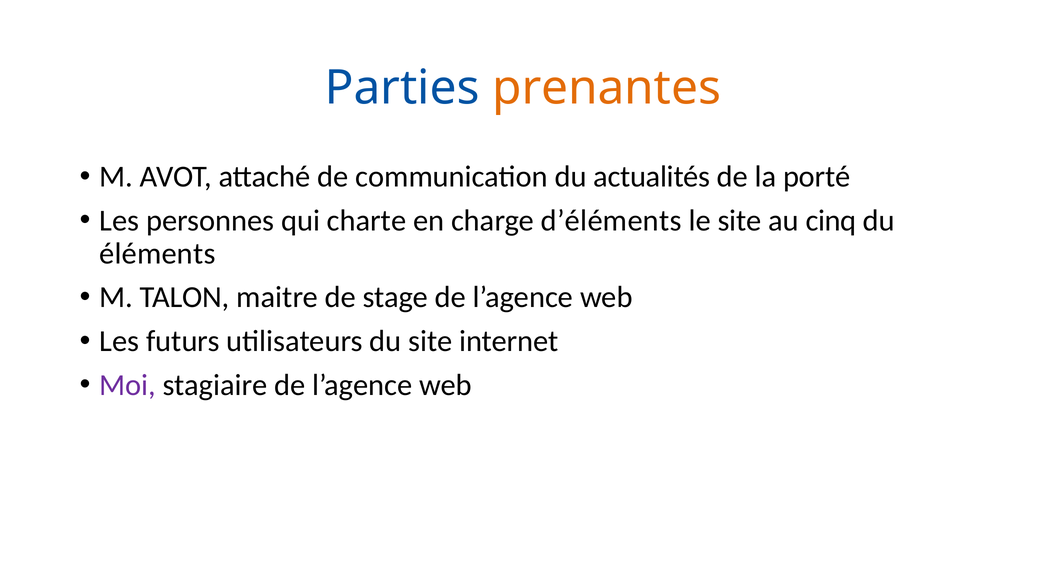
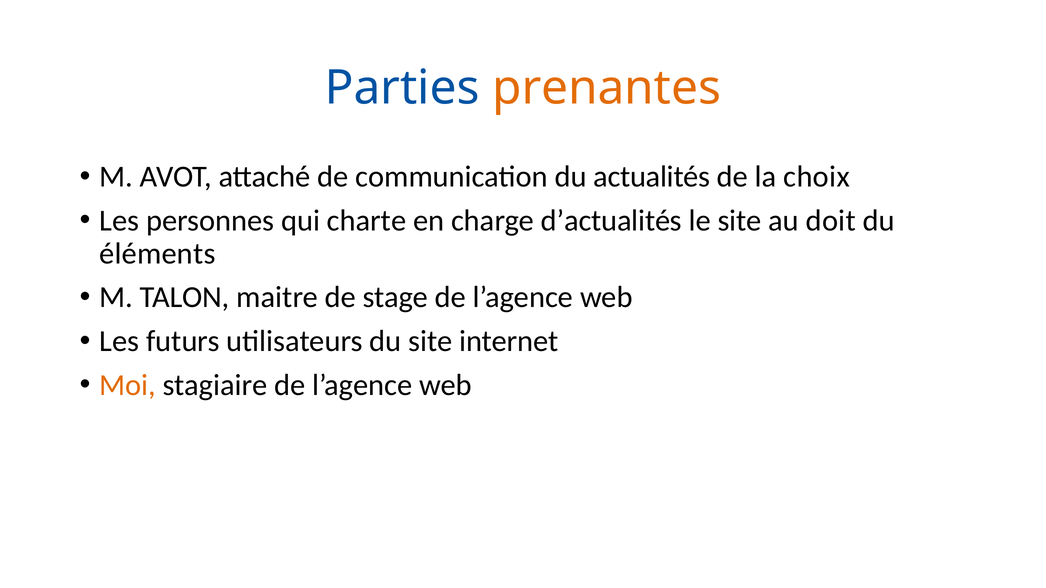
porté: porté -> choix
d’éléments: d’éléments -> d’actualités
cinq: cinq -> doit
Moi colour: purple -> orange
